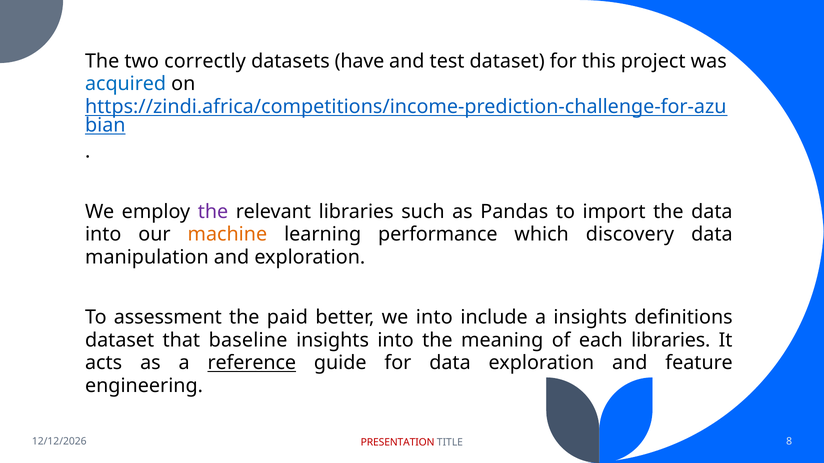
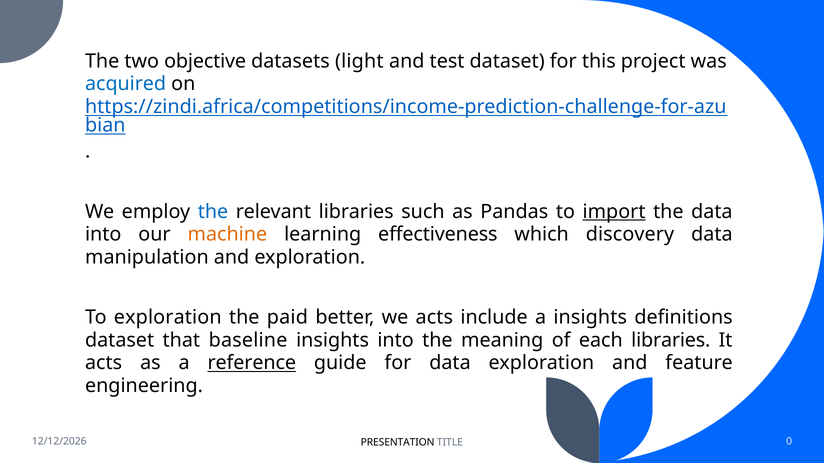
correctly: correctly -> objective
have: have -> light
the at (213, 212) colour: purple -> blue
import underline: none -> present
performance: performance -> effectiveness
To assessment: assessment -> exploration
we into: into -> acts
PRESENTATION colour: red -> black
8: 8 -> 0
